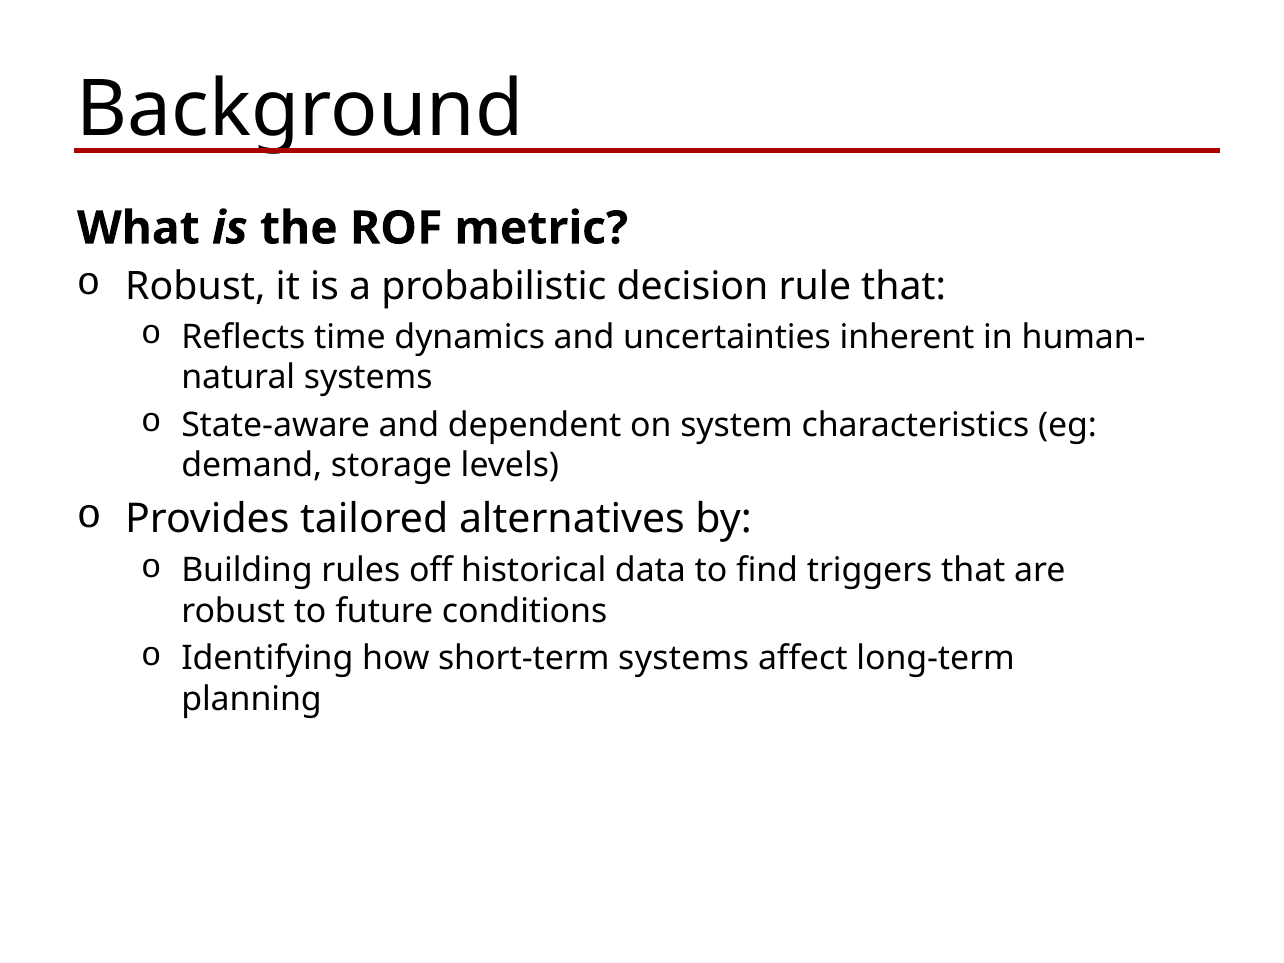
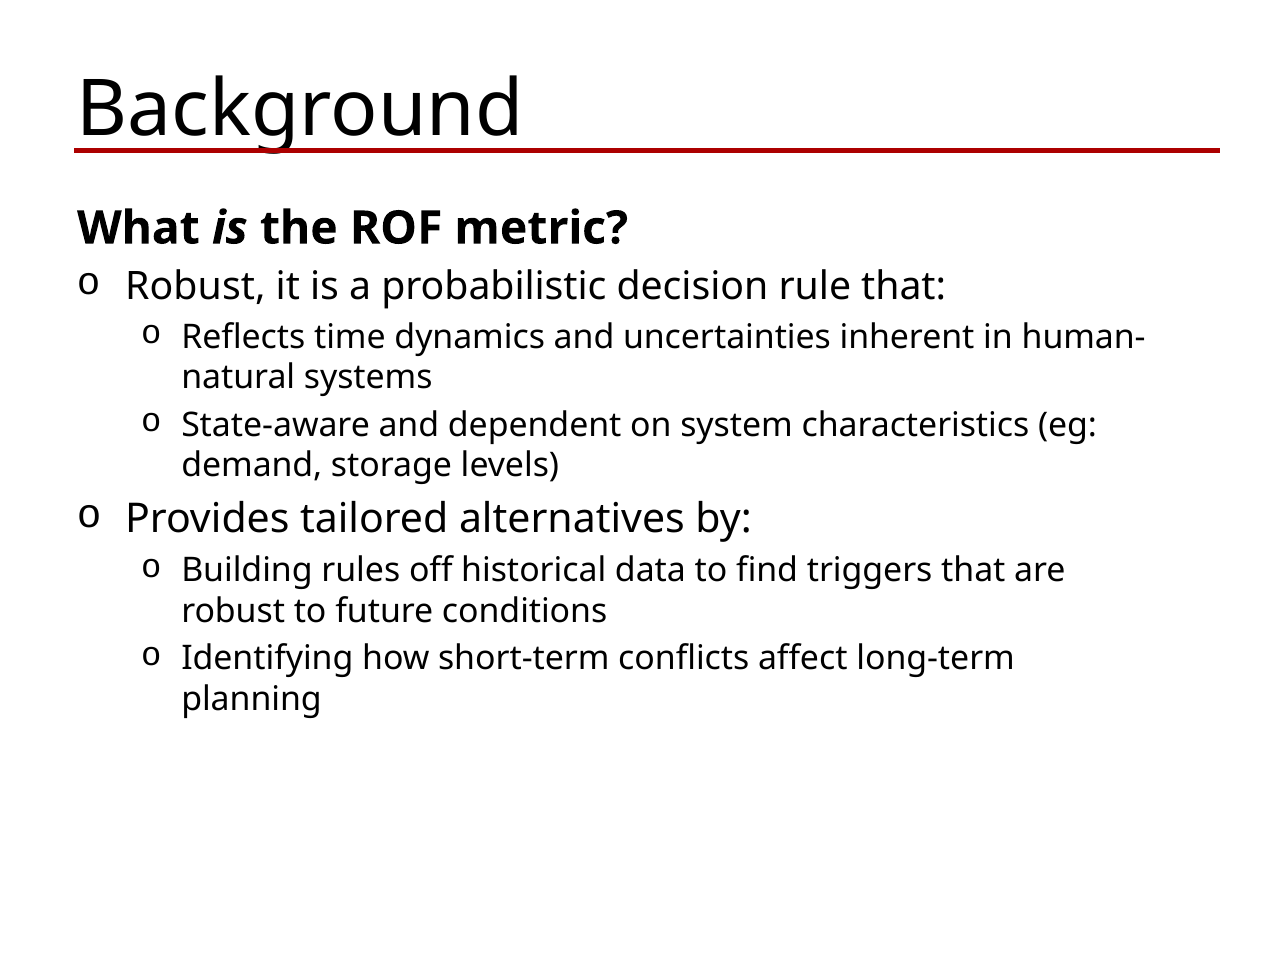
short-term systems: systems -> conflicts
